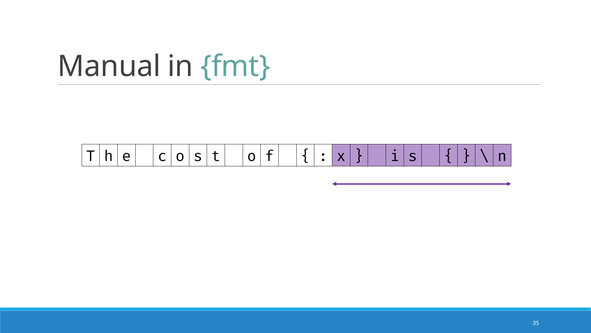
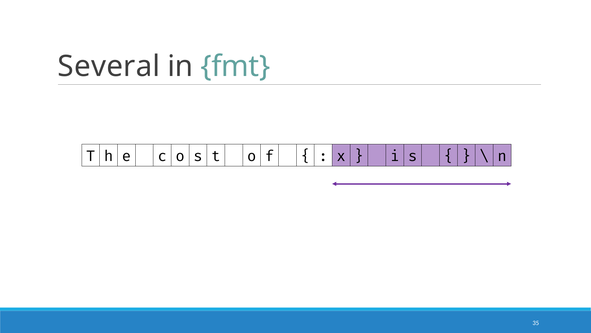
Manual: Manual -> Several
